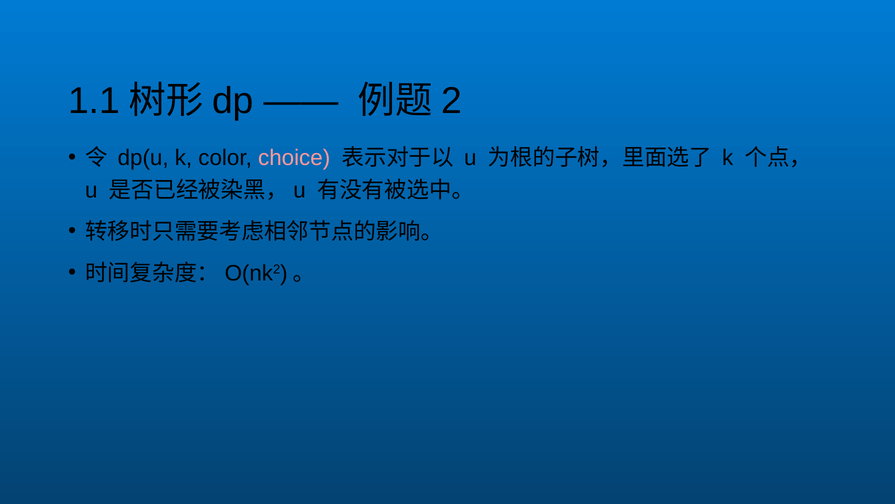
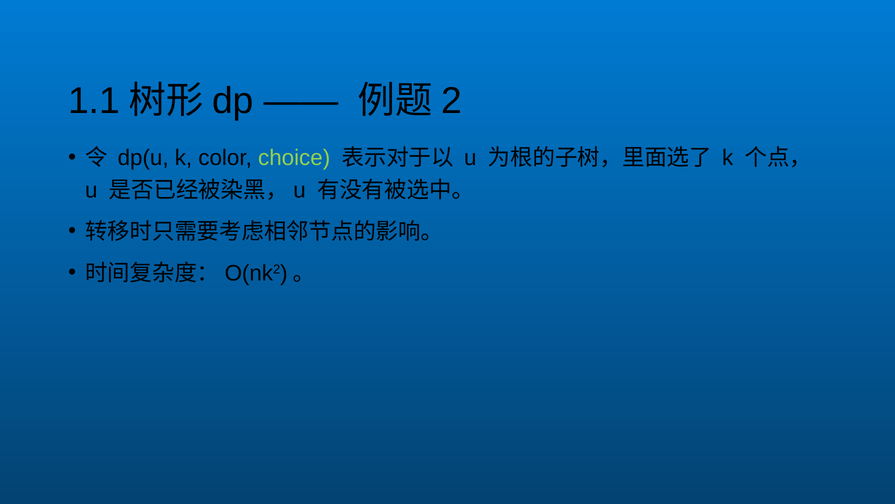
choice colour: pink -> light green
